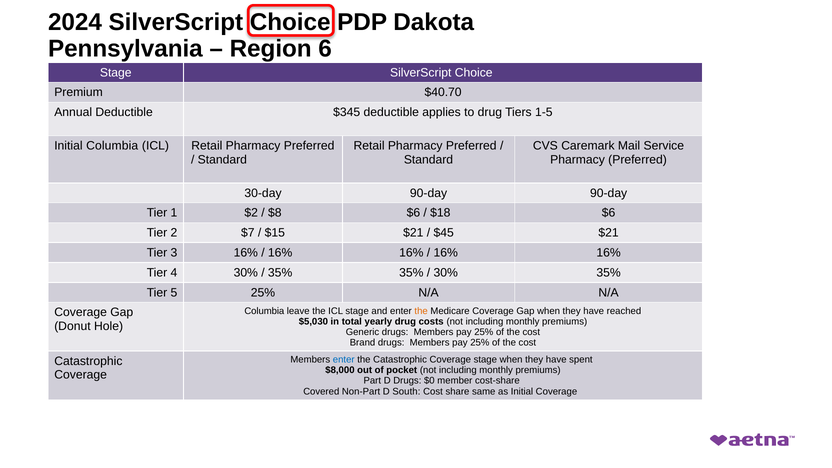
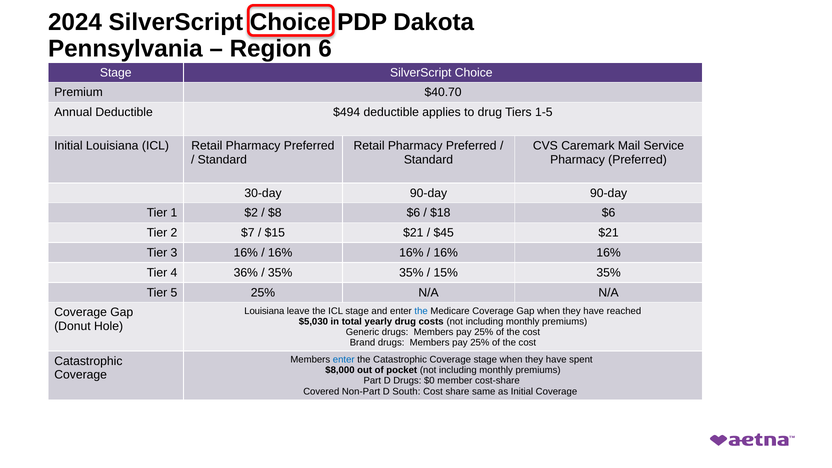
$345: $345 -> $494
Initial Columbia: Columbia -> Louisiana
4 30%: 30% -> 36%
30% at (446, 273): 30% -> 15%
Columbia at (264, 311): Columbia -> Louisiana
the at (421, 311) colour: orange -> blue
